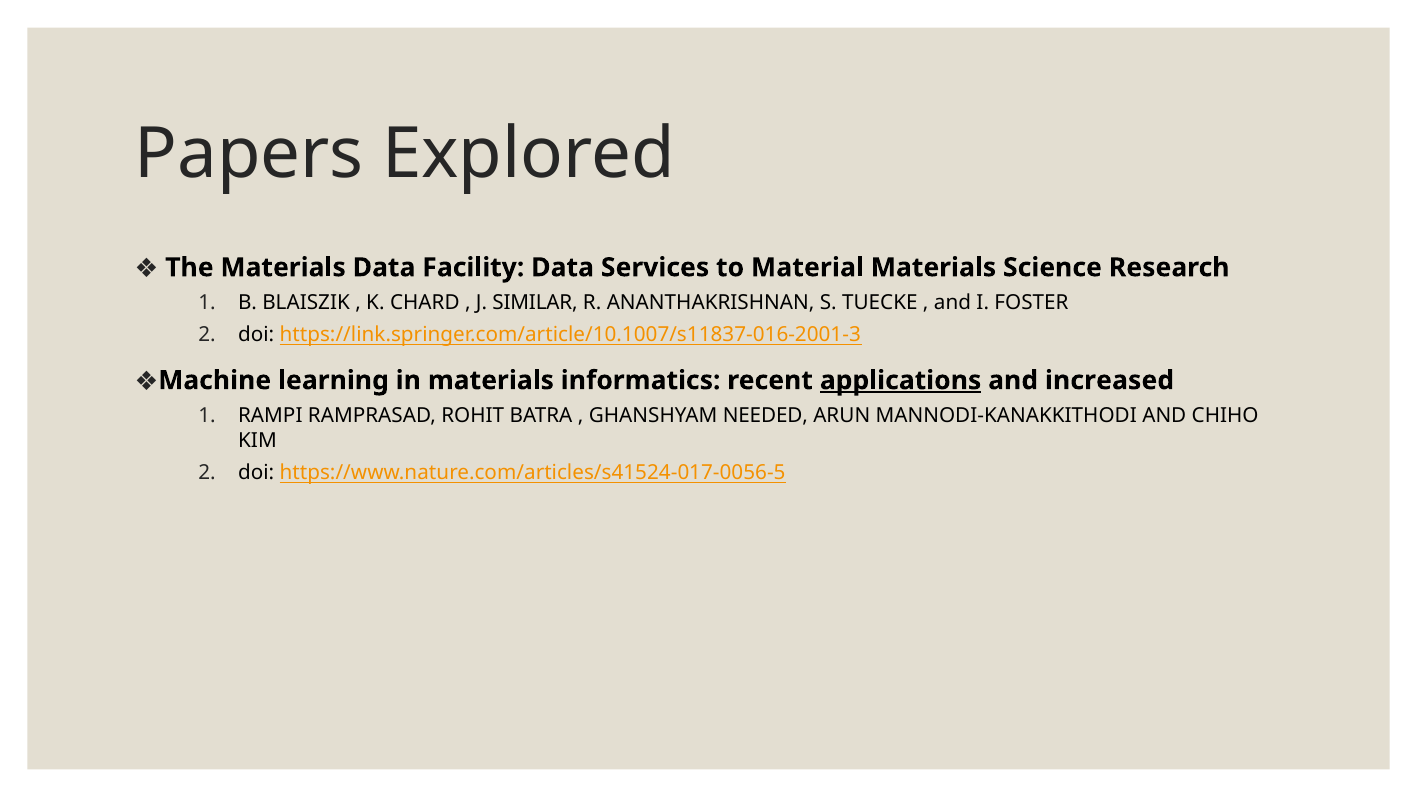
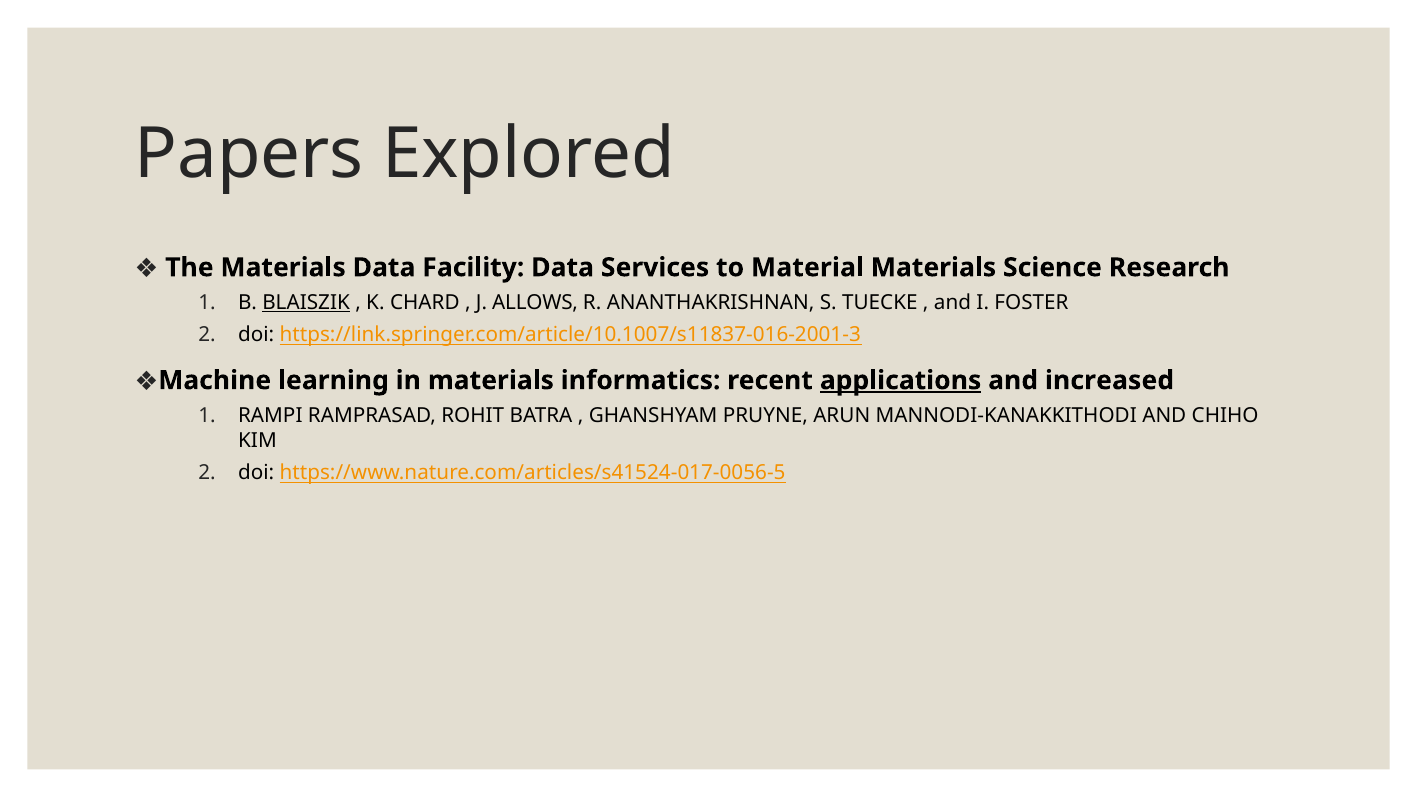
BLAISZIK underline: none -> present
SIMILAR: SIMILAR -> ALLOWS
NEEDED: NEEDED -> PRUYNE
